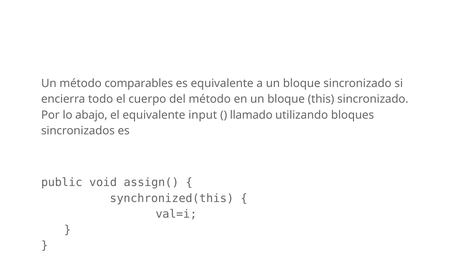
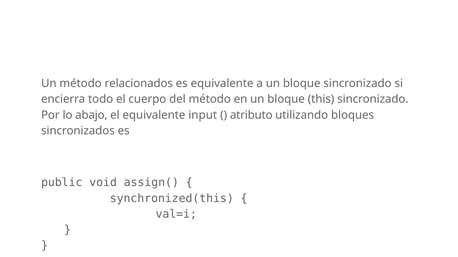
comparables: comparables -> relacionados
llamado: llamado -> atributo
